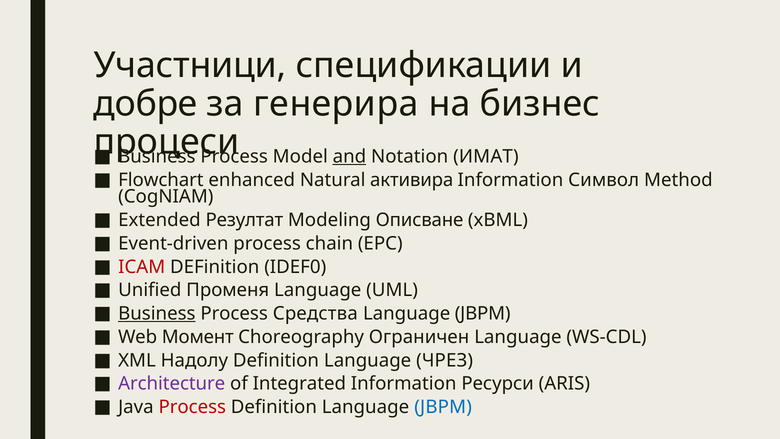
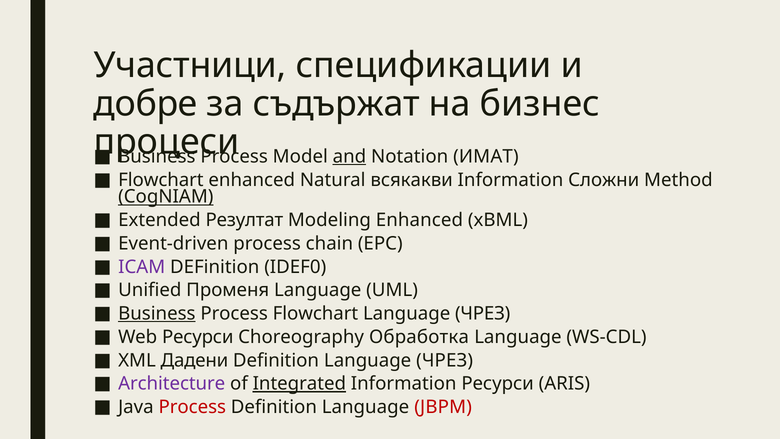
генерира: генерира -> съдържат
активира: активира -> всякакви
Символ: Символ -> Сложни
CogNIAM underline: none -> present
Modeling Описване: Описване -> Enhanced
ICAM colour: red -> purple
Process Средства: Средства -> Flowchart
JBPM at (483, 313): JBPM -> ЧРЕЗ
Web Момент: Момент -> Ресурси
Ограничен: Ограничен -> Обработка
Надолу: Надолу -> Дадени
Integrated underline: none -> present
JBPM at (443, 407) colour: blue -> red
